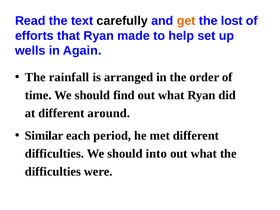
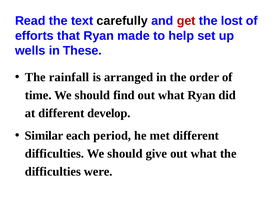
get colour: orange -> red
Again: Again -> These
around: around -> develop
into: into -> give
